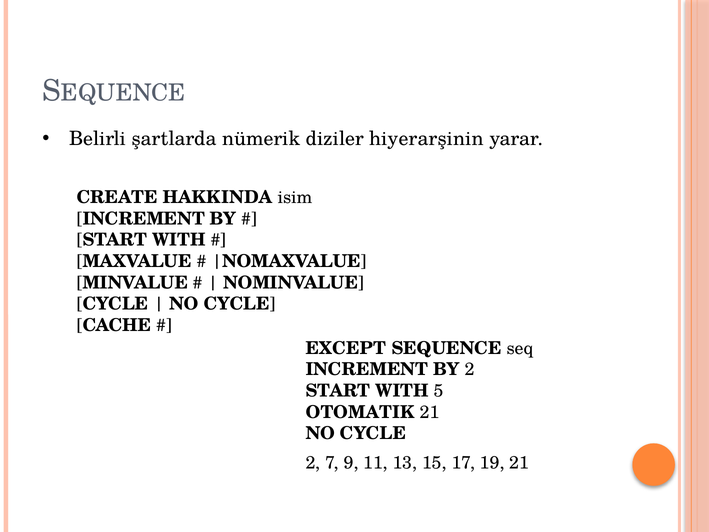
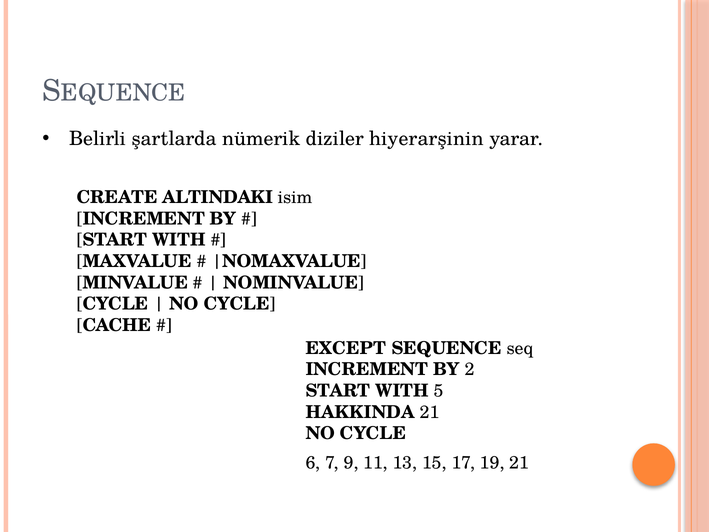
HAKKINDA: HAKKINDA -> ALTINDAKI
OTOMATIK: OTOMATIK -> HAKKINDA
2 at (313, 463): 2 -> 6
